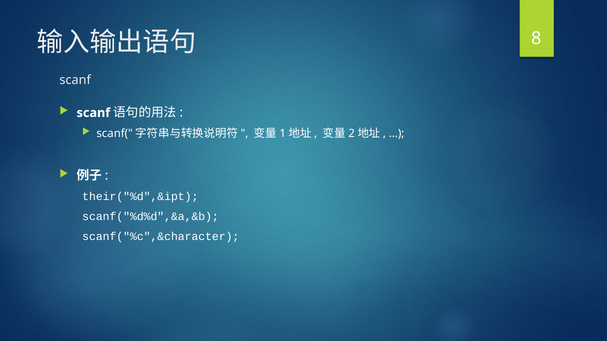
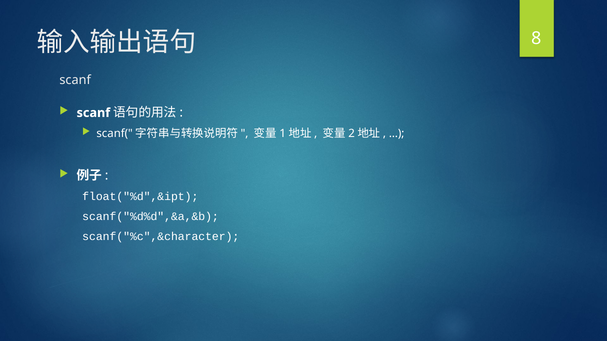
their("%d",&ipt: their("%d",&ipt -> float("%d",&ipt
